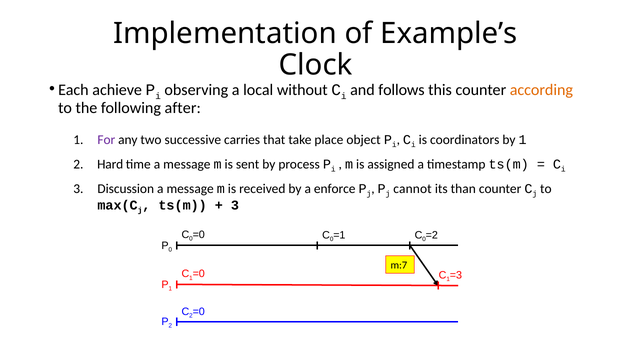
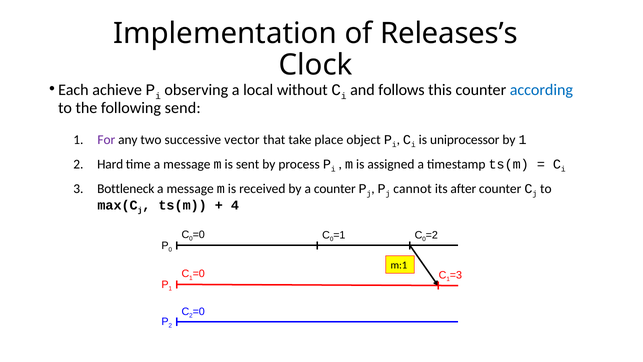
Example’s: Example’s -> Releases’s
according colour: orange -> blue
after: after -> send
carries: carries -> vector
coordinators: coordinators -> uniprocessor
Discussion: Discussion -> Bottleneck
a enforce: enforce -> counter
than: than -> after
3 at (235, 205): 3 -> 4
m:7: m:7 -> m:1
